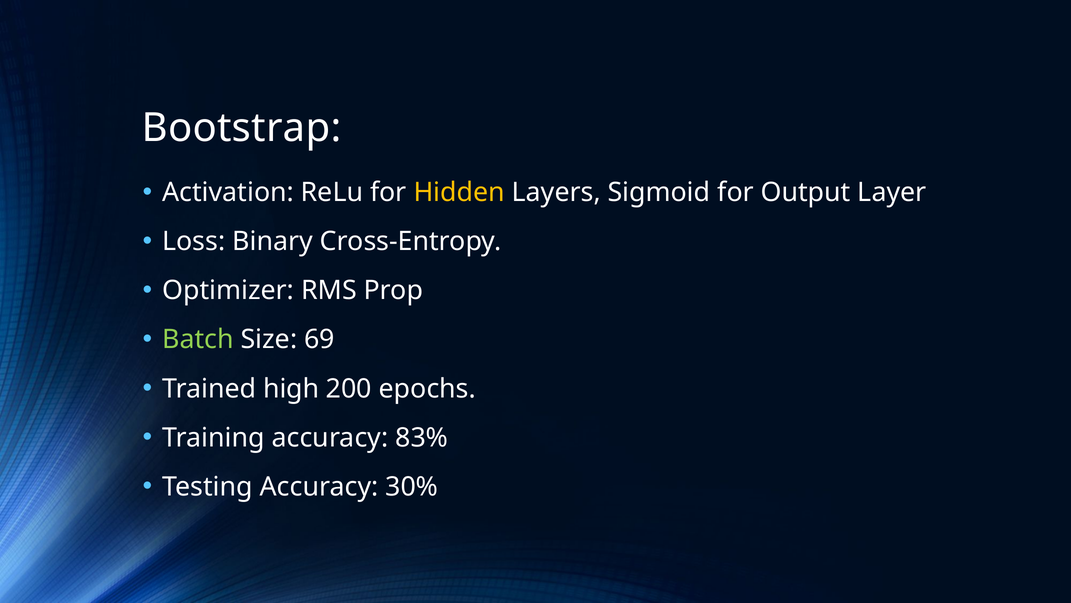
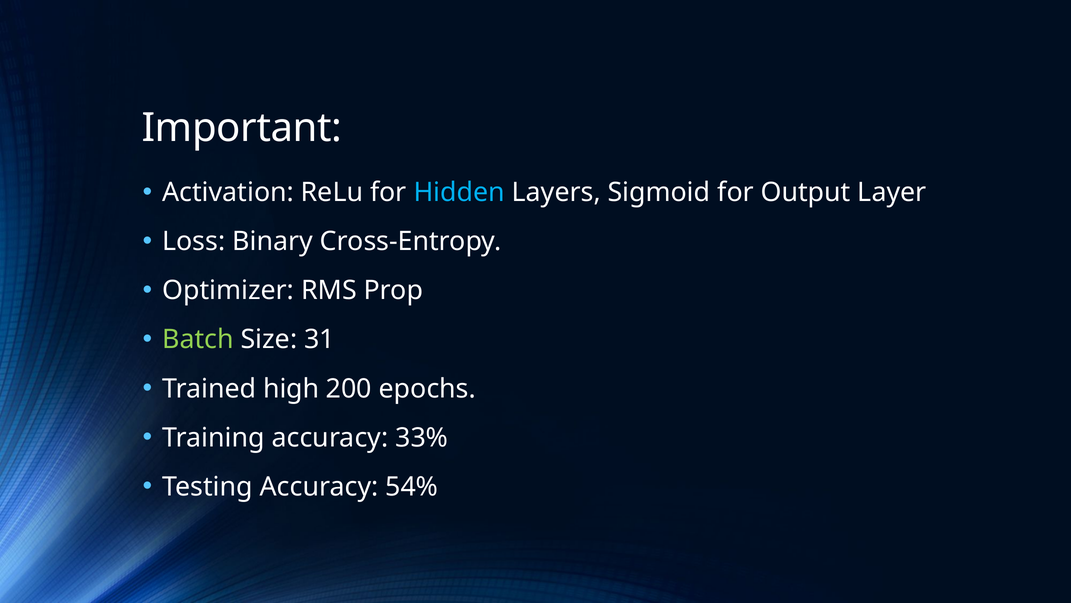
Bootstrap: Bootstrap -> Important
Hidden colour: yellow -> light blue
69: 69 -> 31
83%: 83% -> 33%
30%: 30% -> 54%
